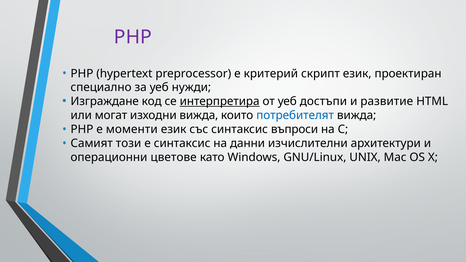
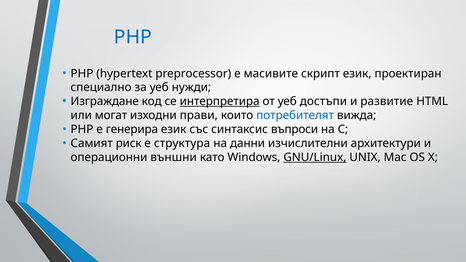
PHP at (133, 37) colour: purple -> blue
критерий: критерий -> масивите
изходни вижда: вижда -> прави
моменти: моменти -> генерира
този: този -> риск
е синтаксис: синтаксис -> структура
цветове: цветове -> външни
GNU/Linux underline: none -> present
